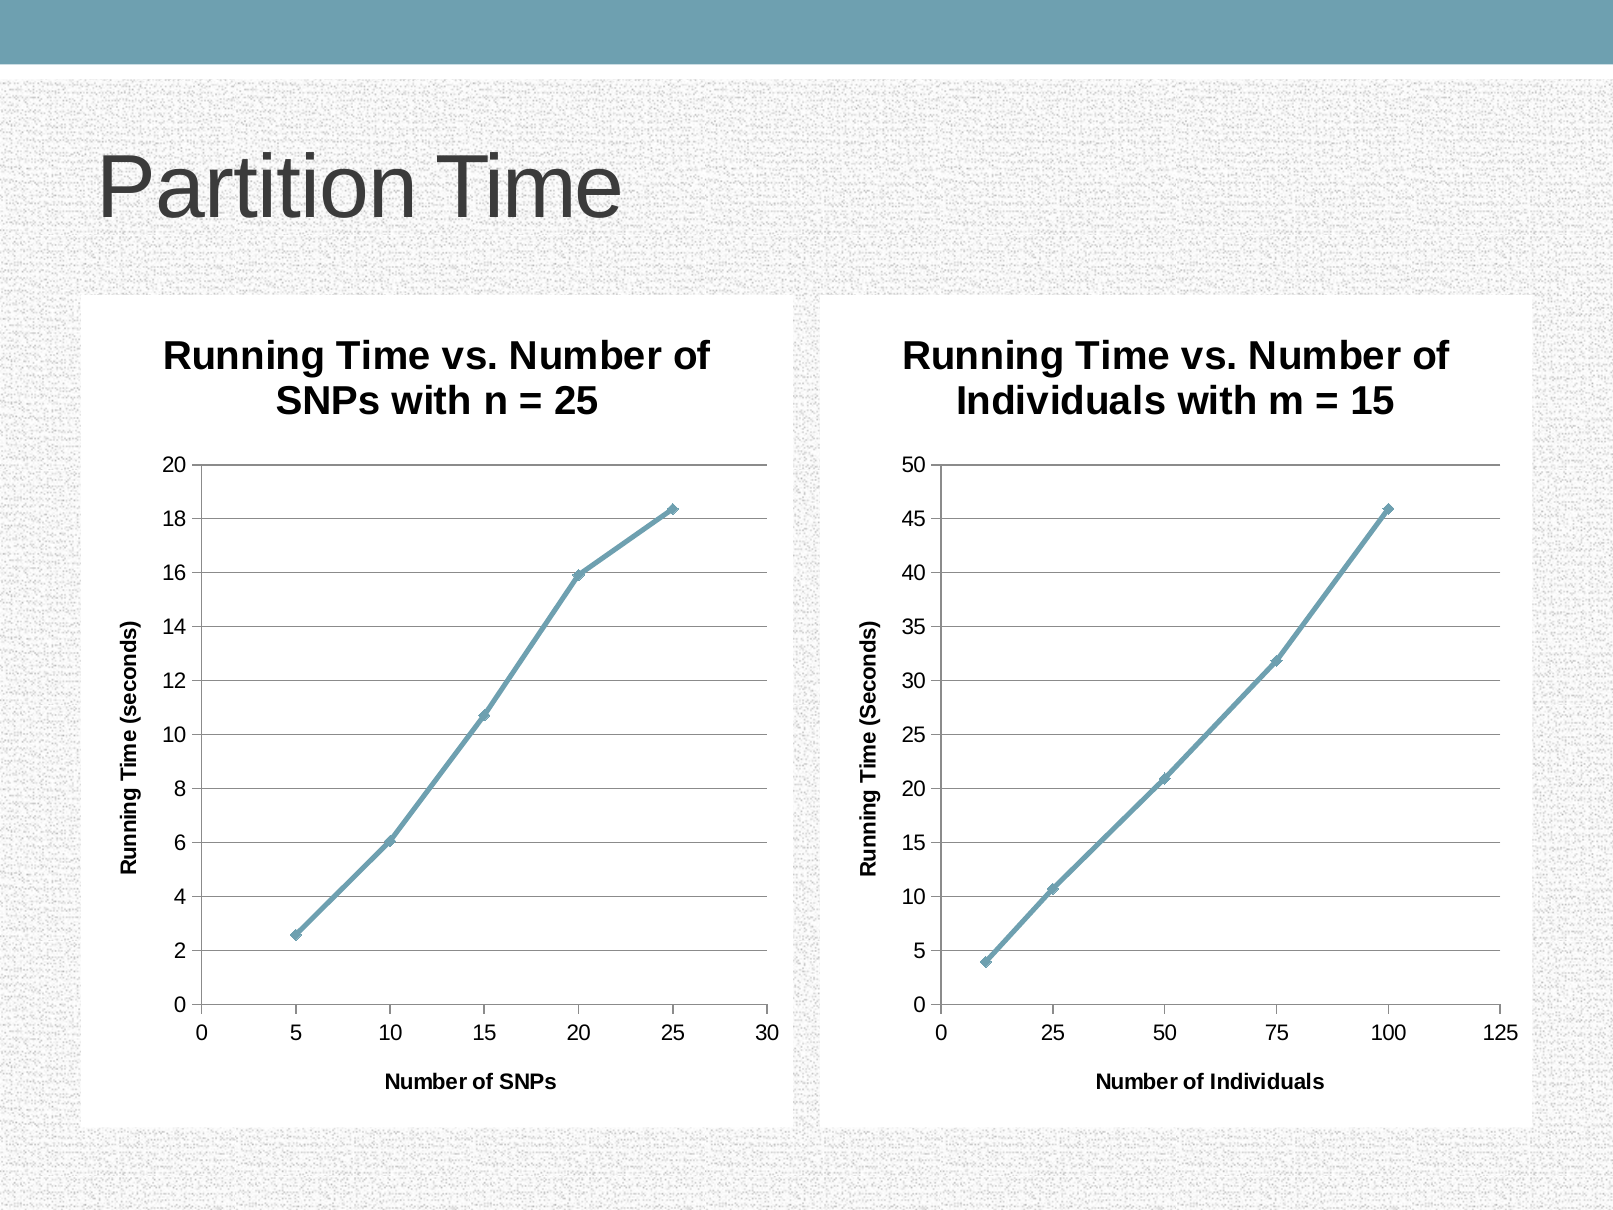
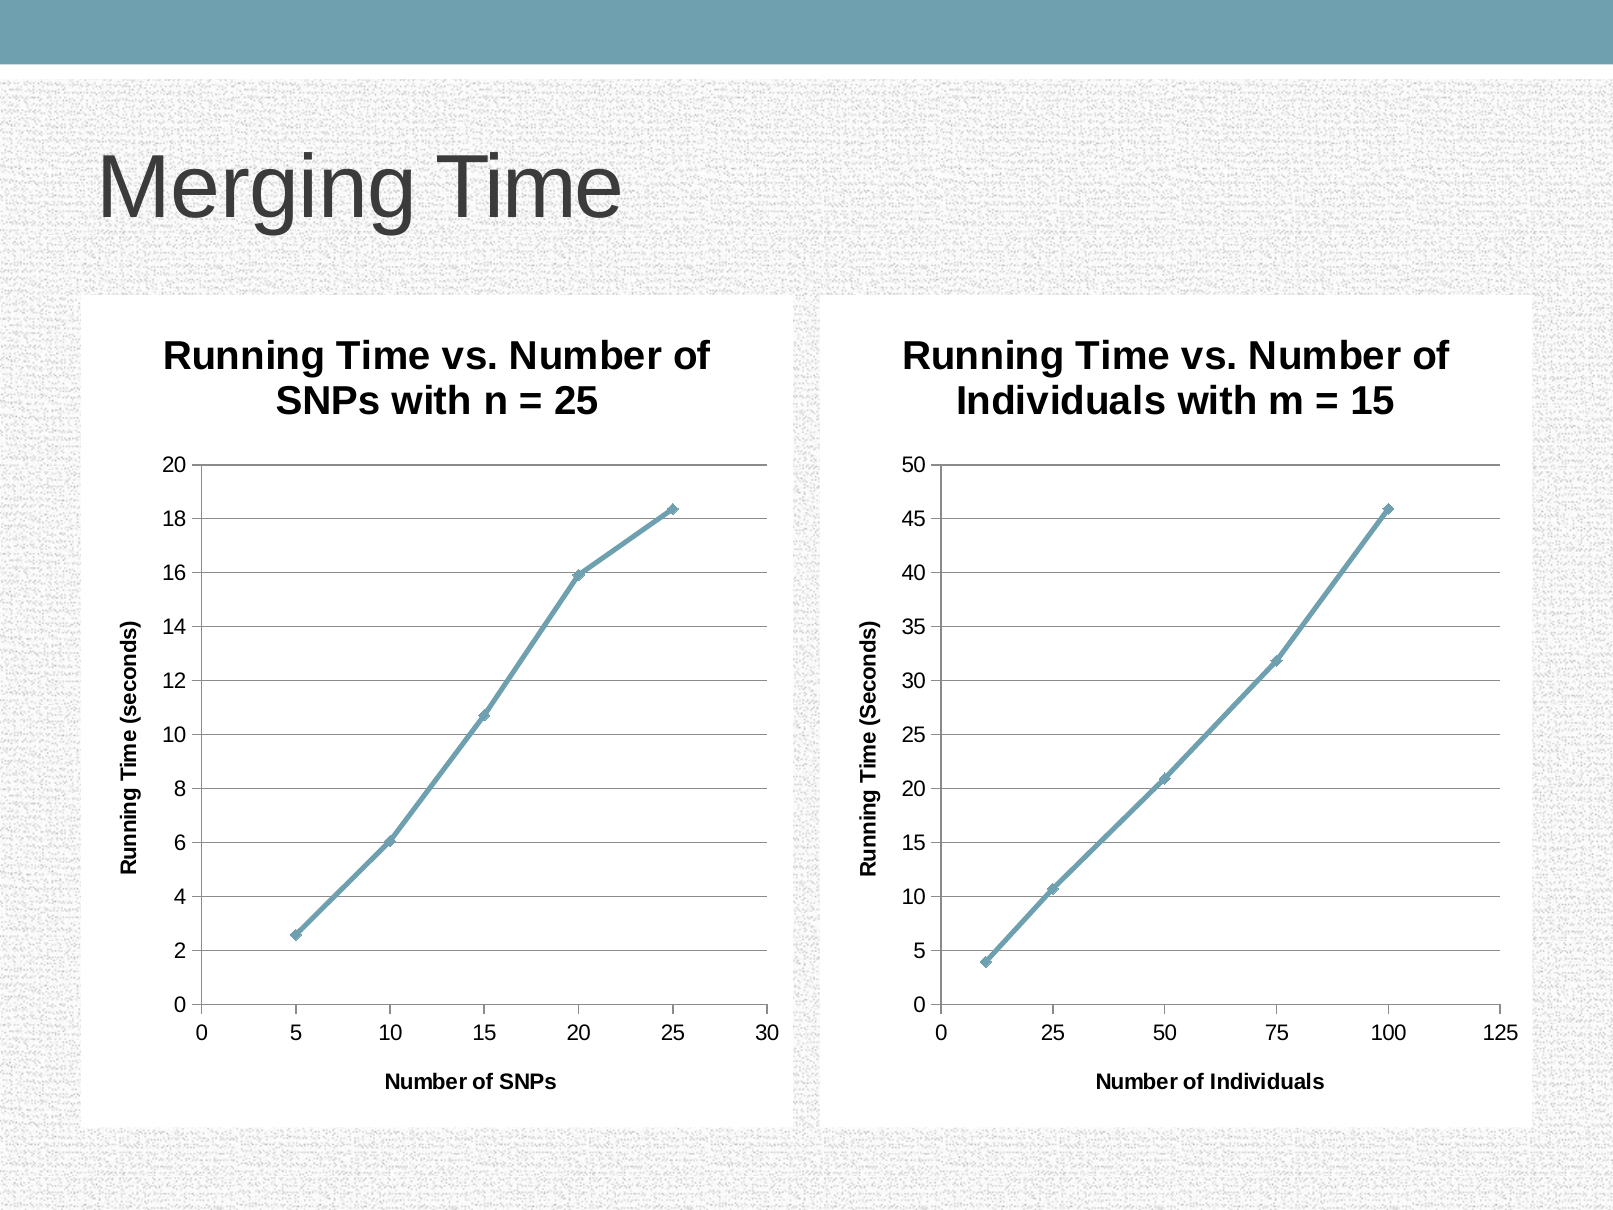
Partition: Partition -> Merging
